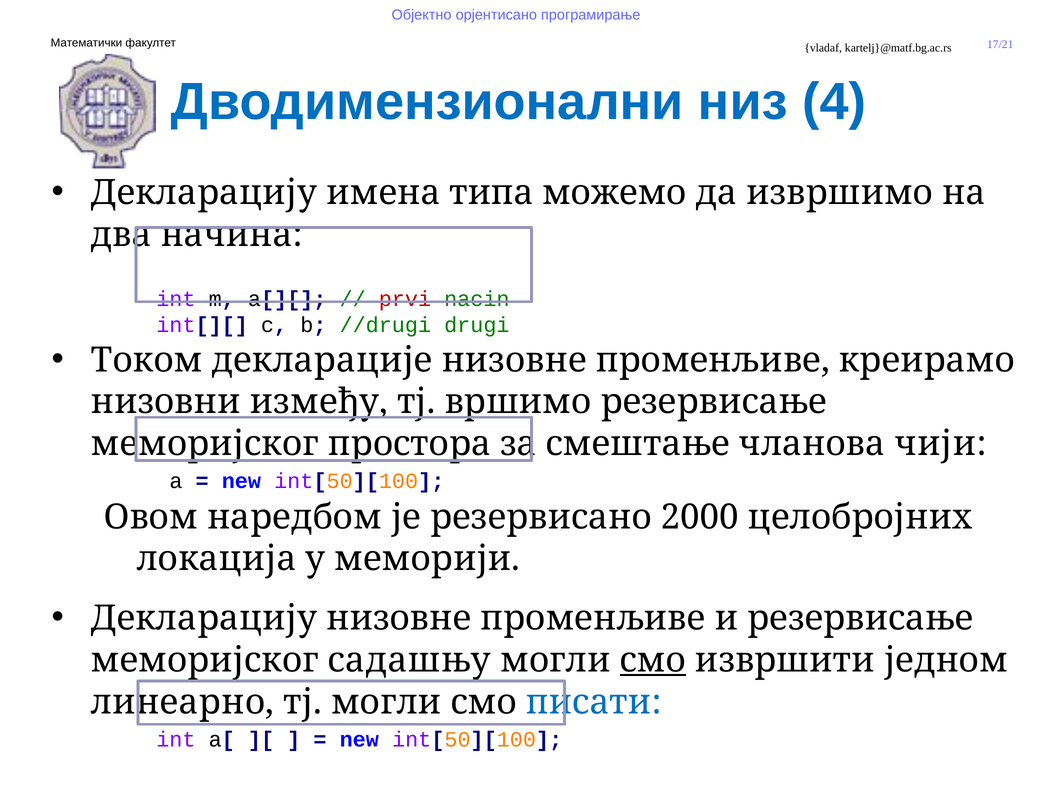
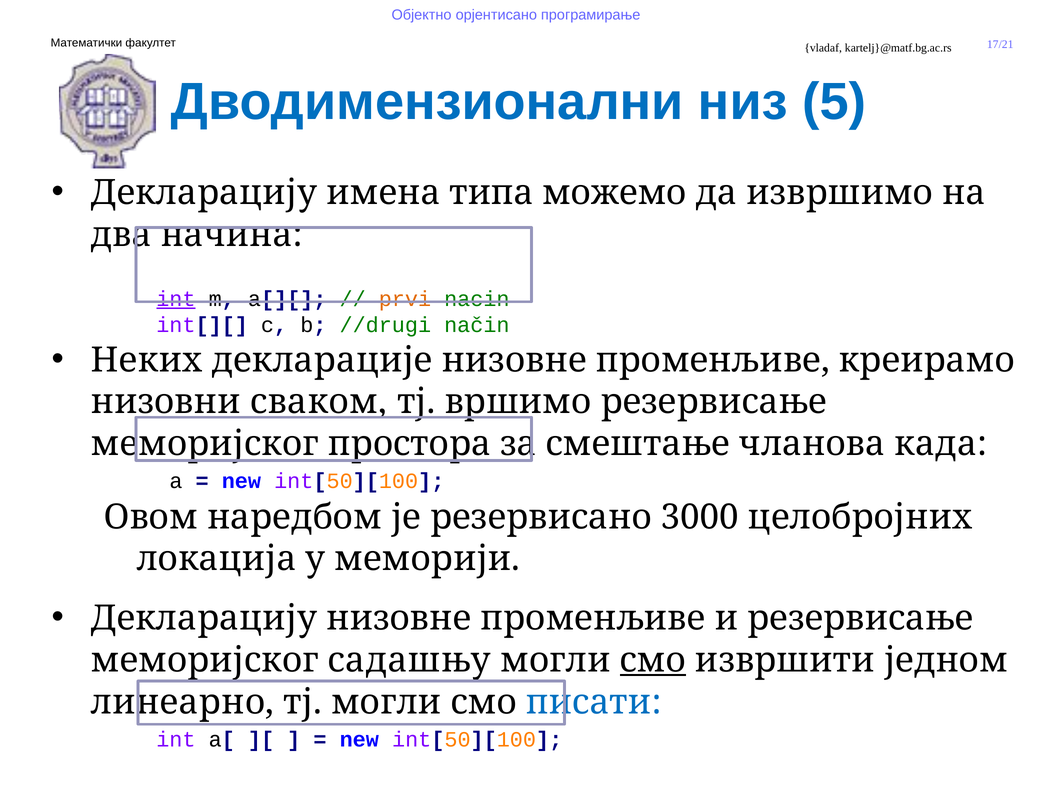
4: 4 -> 5
int at (176, 299) underline: none -> present
prvi colour: red -> orange
drugi: drugi -> način
Током: Током -> Неких
између: између -> сваком
чији: чији -> када
2000: 2000 -> 3000
